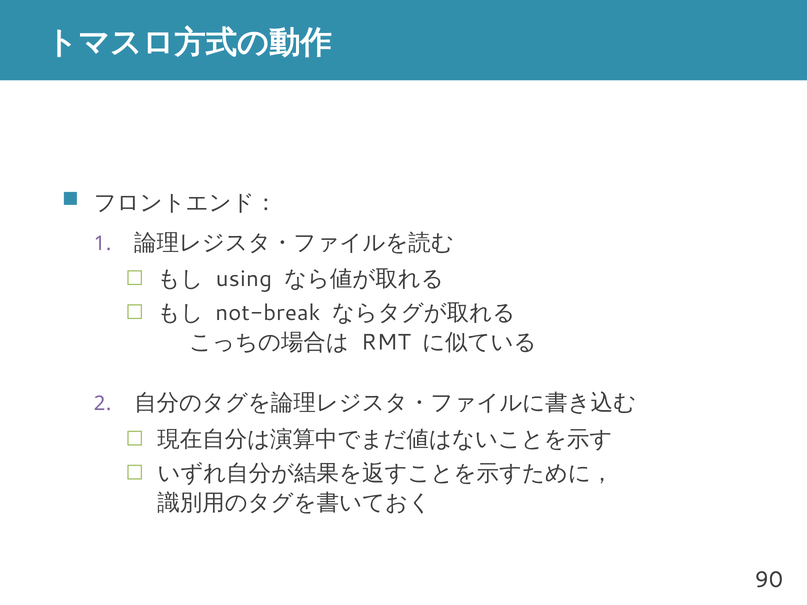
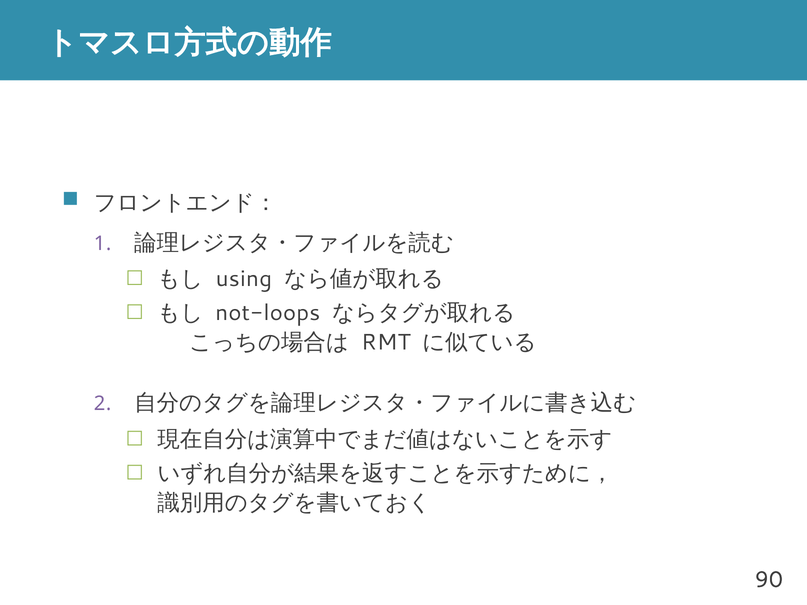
not-break: not-break -> not-loops
